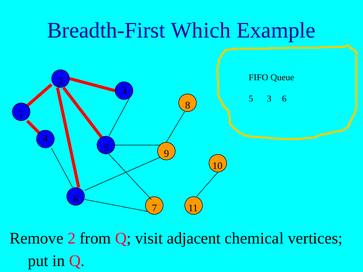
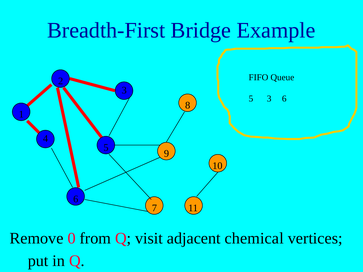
Which: Which -> Bridge
Remove 2: 2 -> 0
